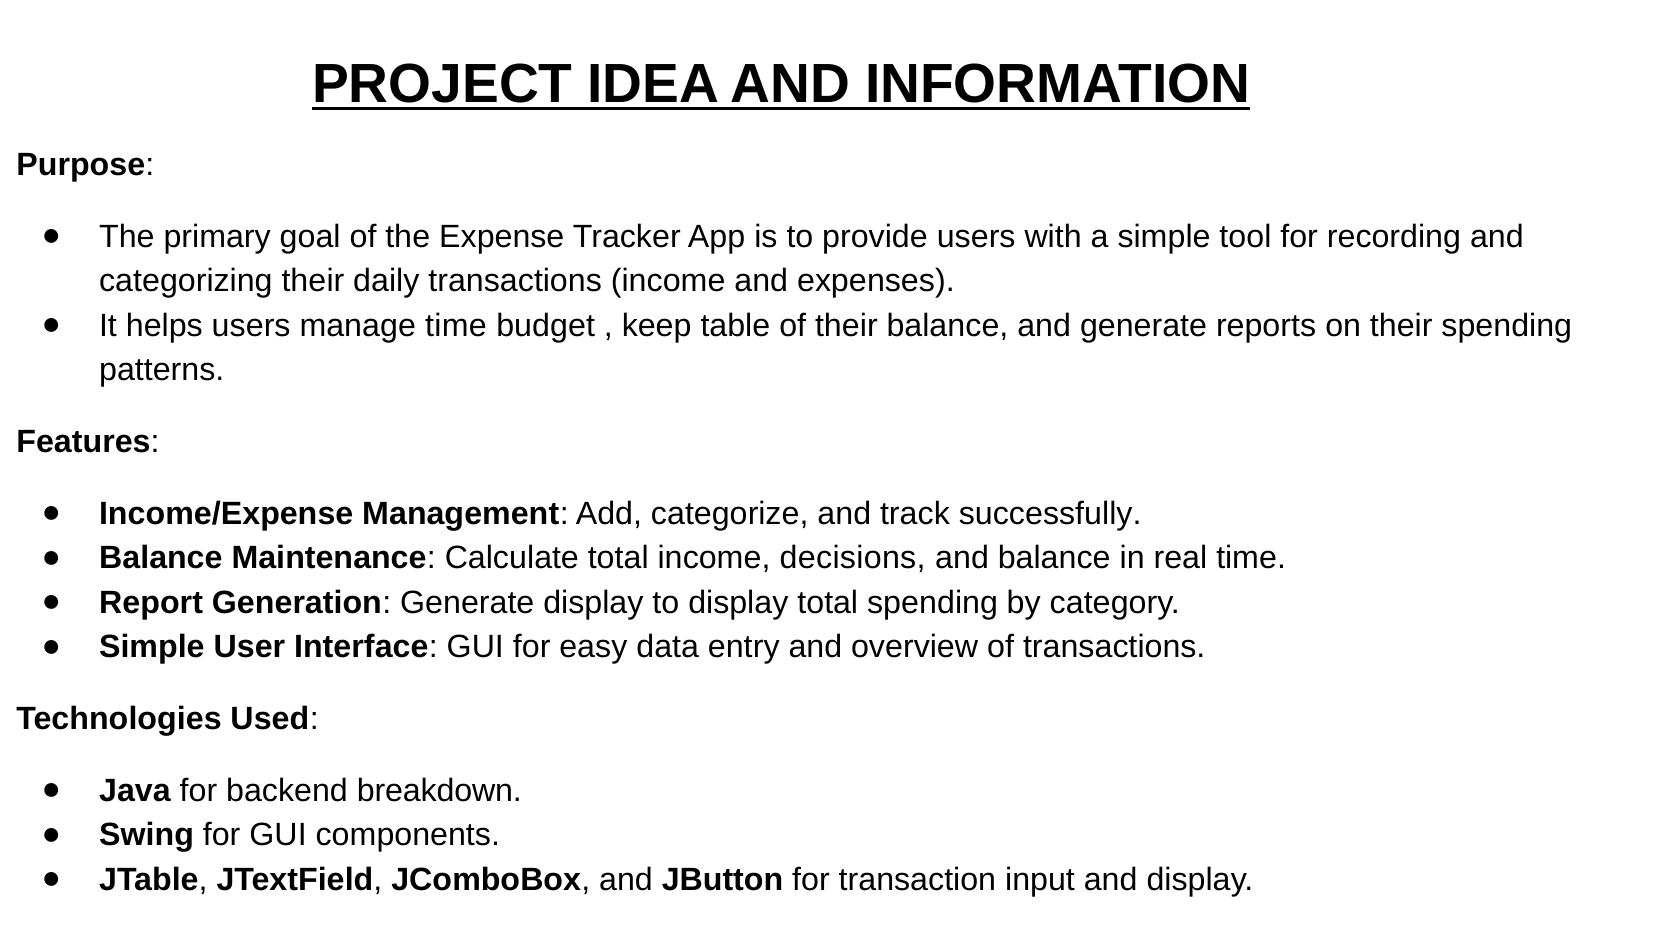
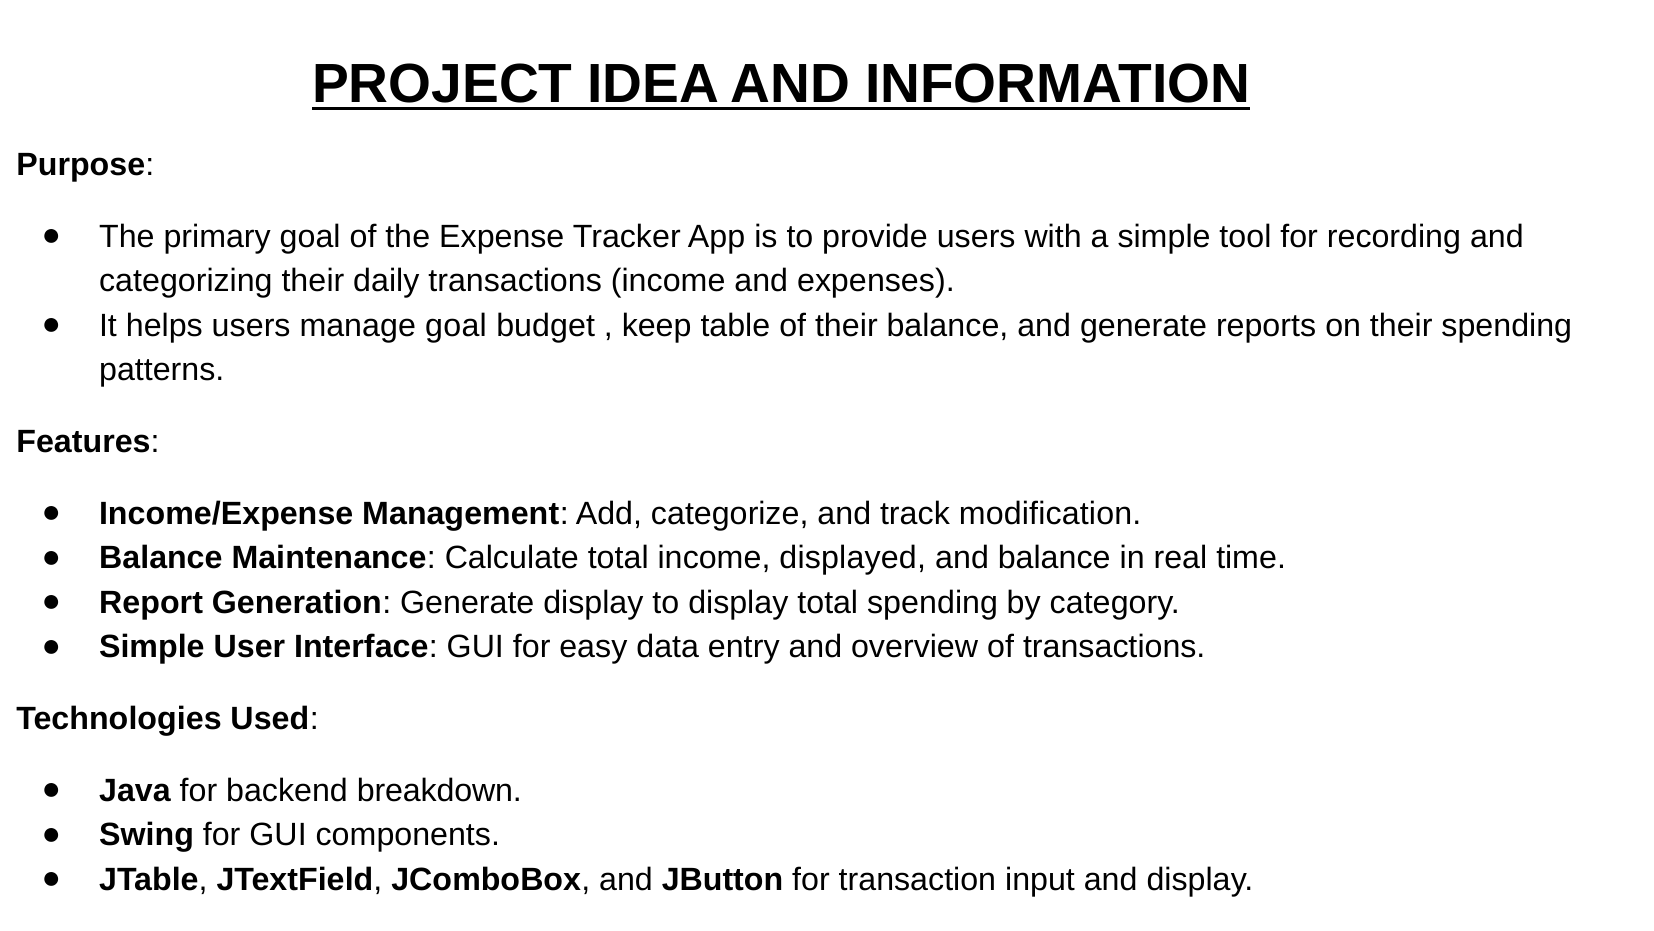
manage time: time -> goal
successfully: successfully -> modification
decisions: decisions -> displayed
